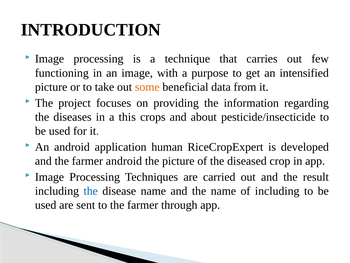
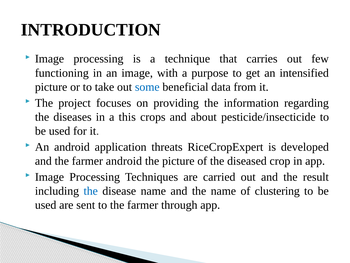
some colour: orange -> blue
human: human -> threats
of including: including -> clustering
